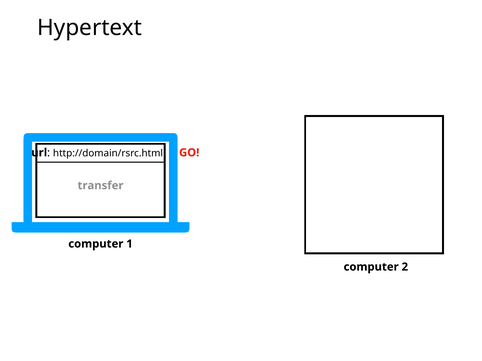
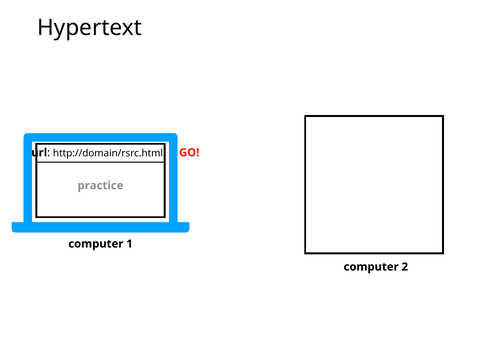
transfer: transfer -> practice
